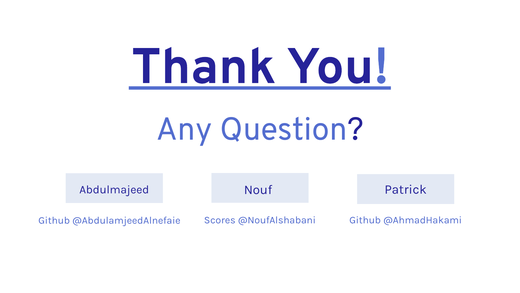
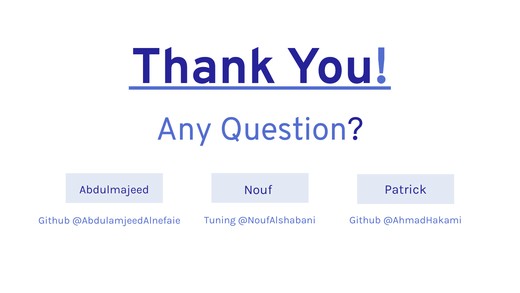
Scores: Scores -> Tuning
